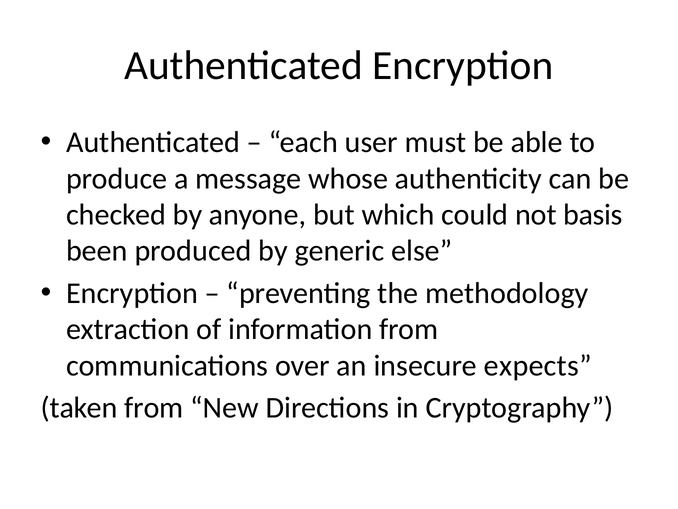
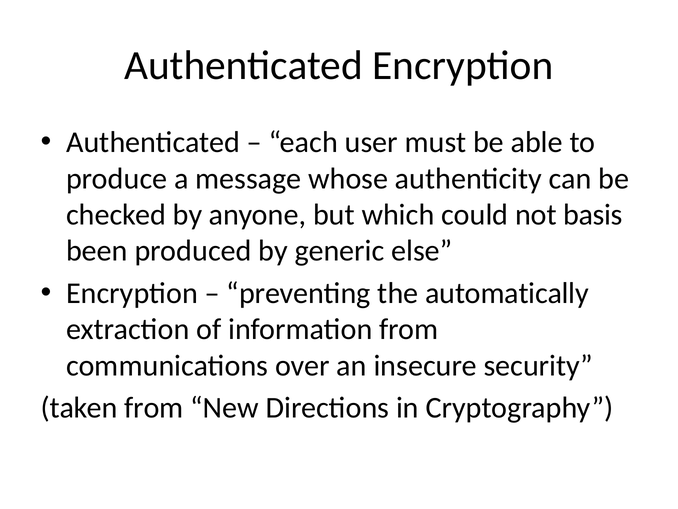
methodology: methodology -> automatically
expects: expects -> security
